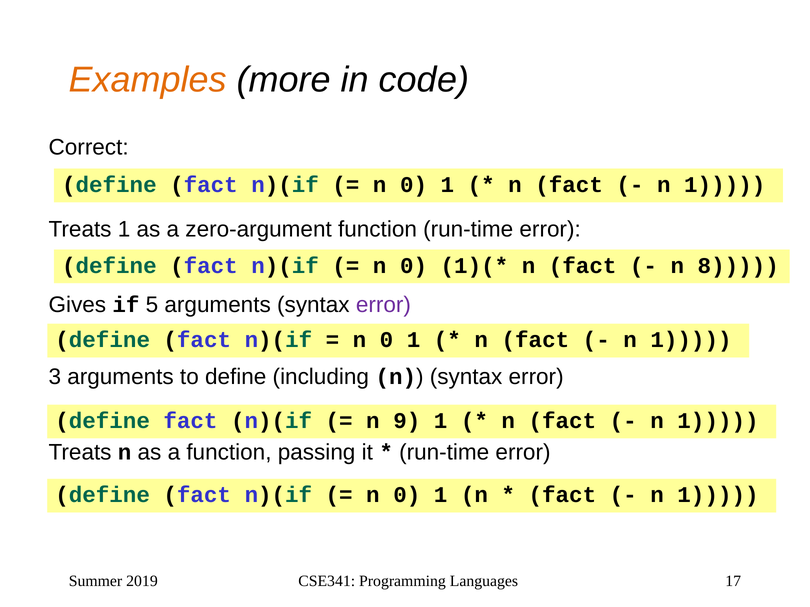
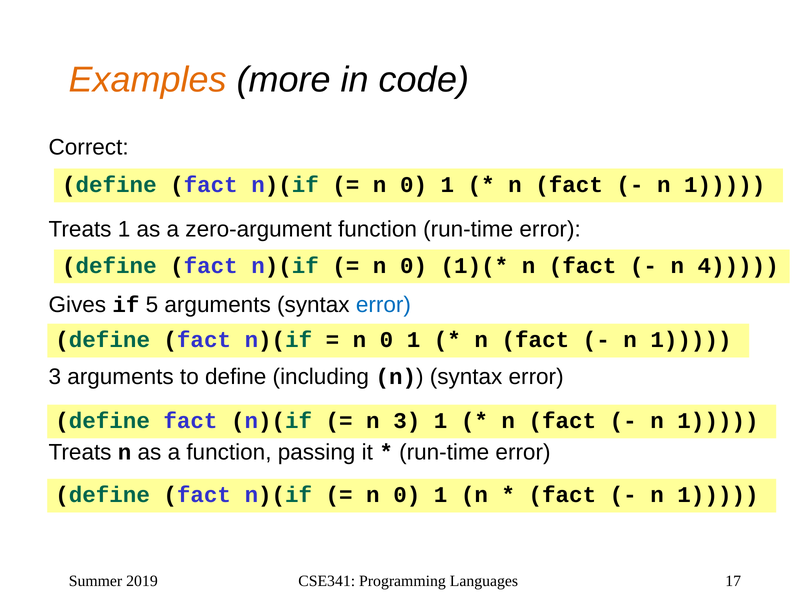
8: 8 -> 4
error at (383, 305) colour: purple -> blue
n 9: 9 -> 3
